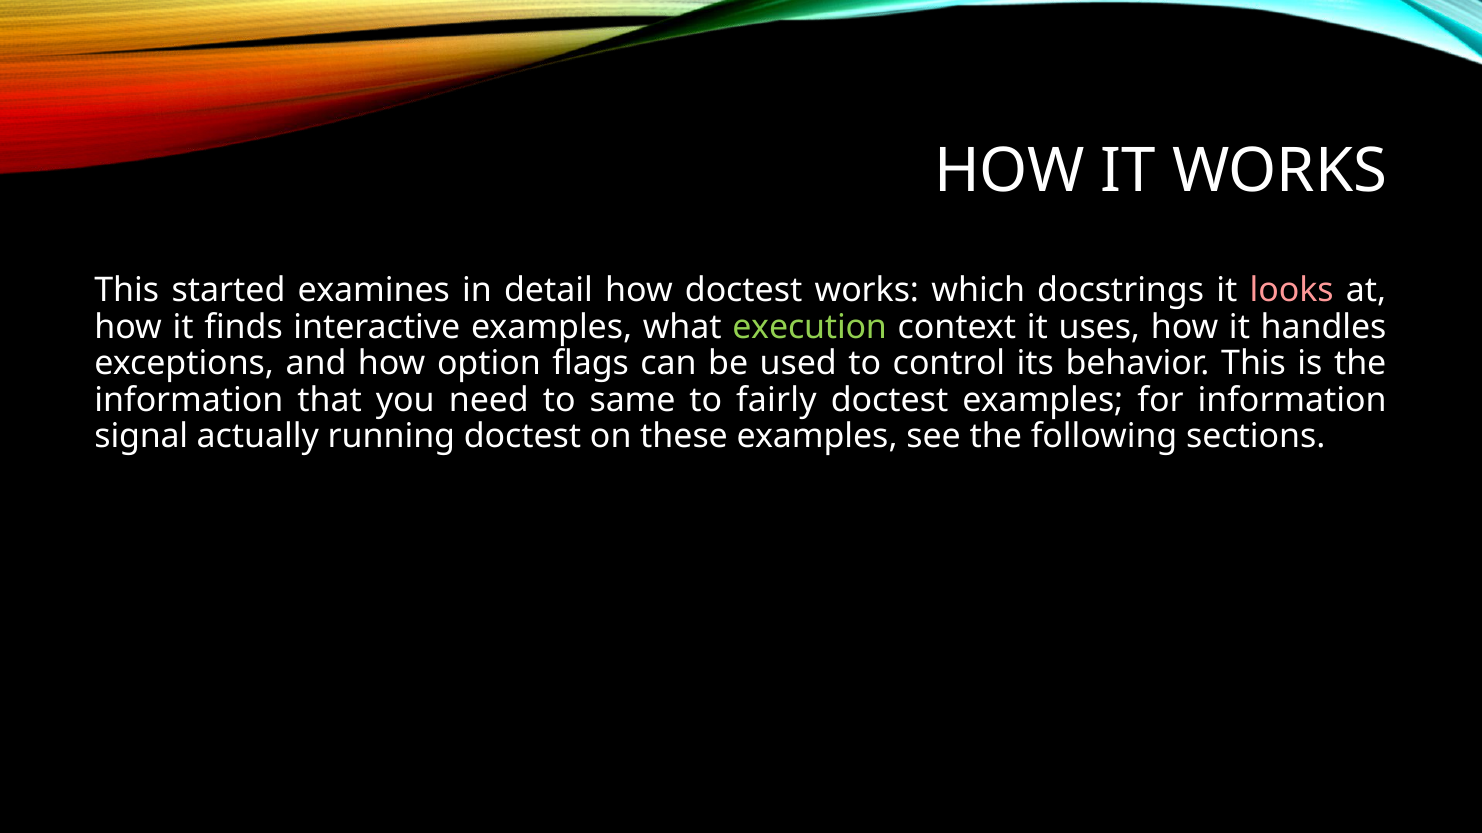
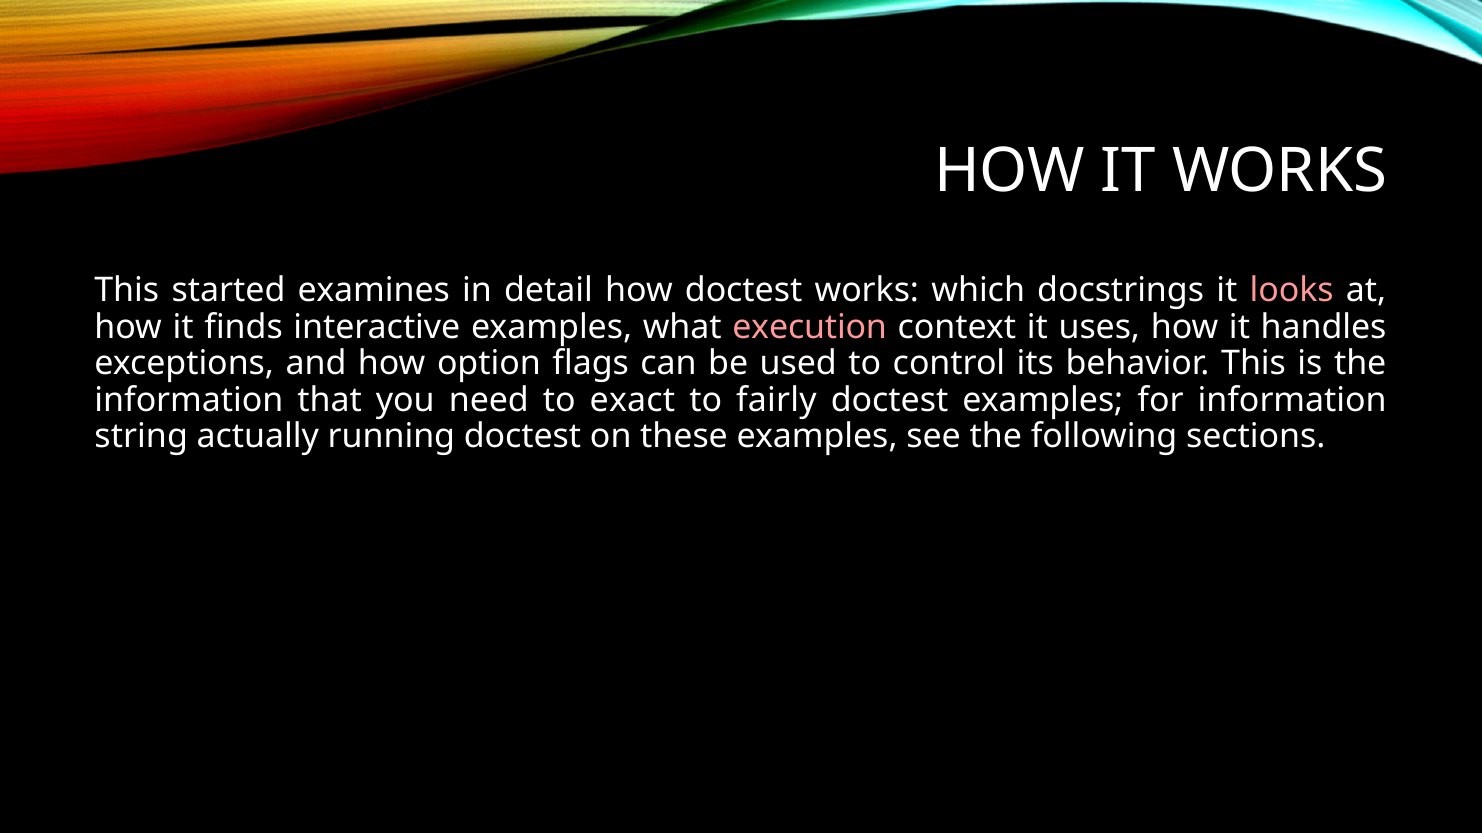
execution colour: light green -> pink
same: same -> exact
signal: signal -> string
